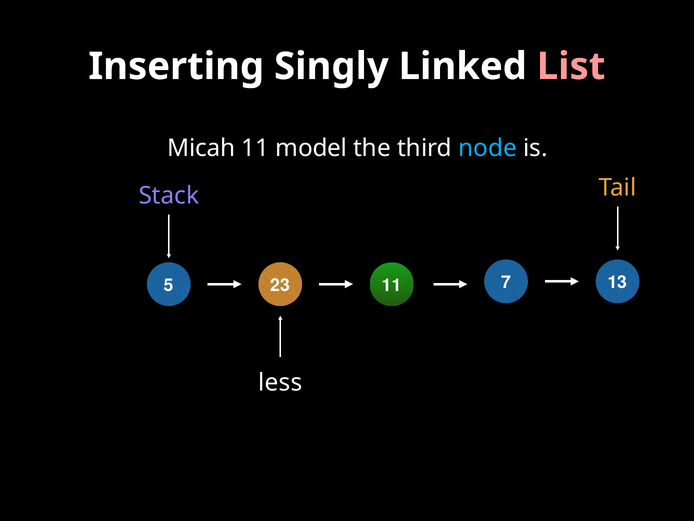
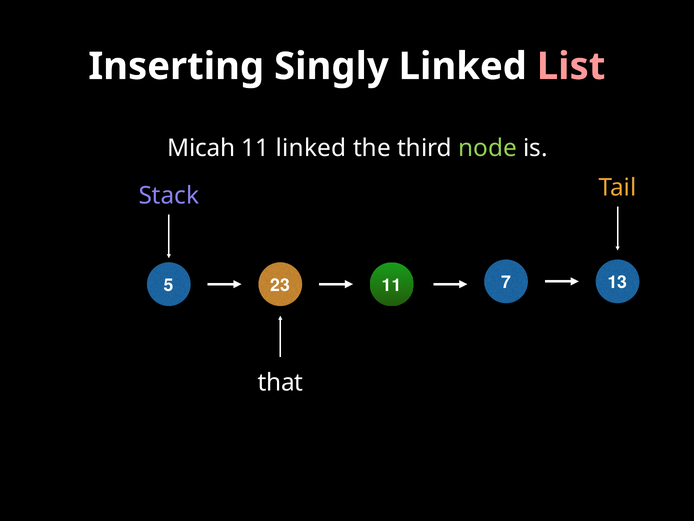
11 model: model -> linked
node colour: light blue -> light green
less: less -> that
